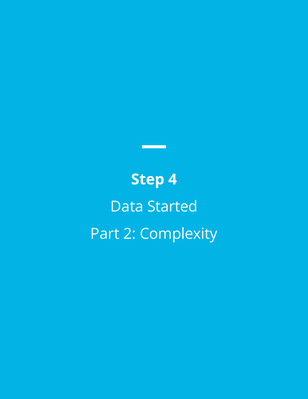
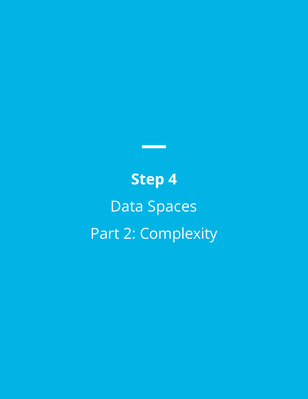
Started: Started -> Spaces
